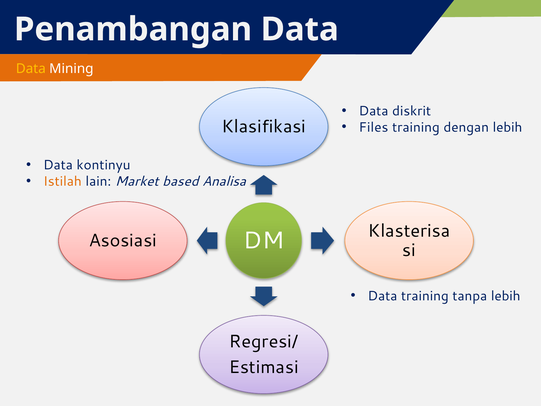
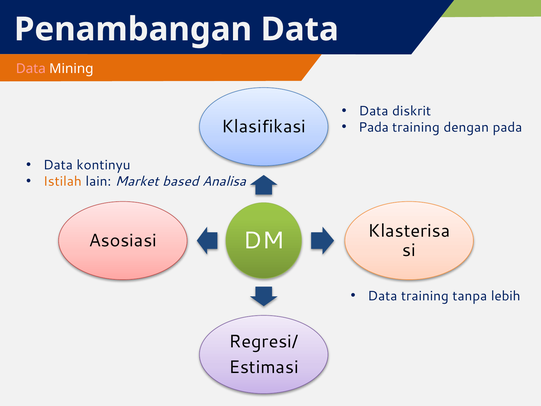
Data at (31, 69) colour: yellow -> pink
Files at (373, 127): Files -> Pada
dengan lebih: lebih -> pada
